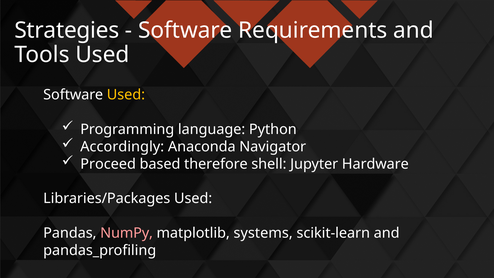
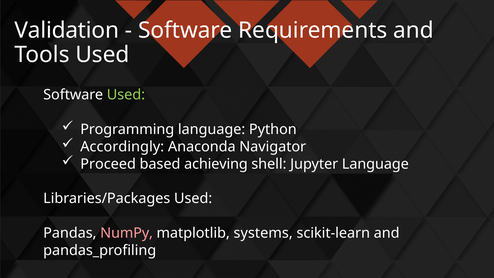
Strategies: Strategies -> Validation
Used at (126, 95) colour: yellow -> light green
therefore: therefore -> achieving
Jupyter Hardware: Hardware -> Language
